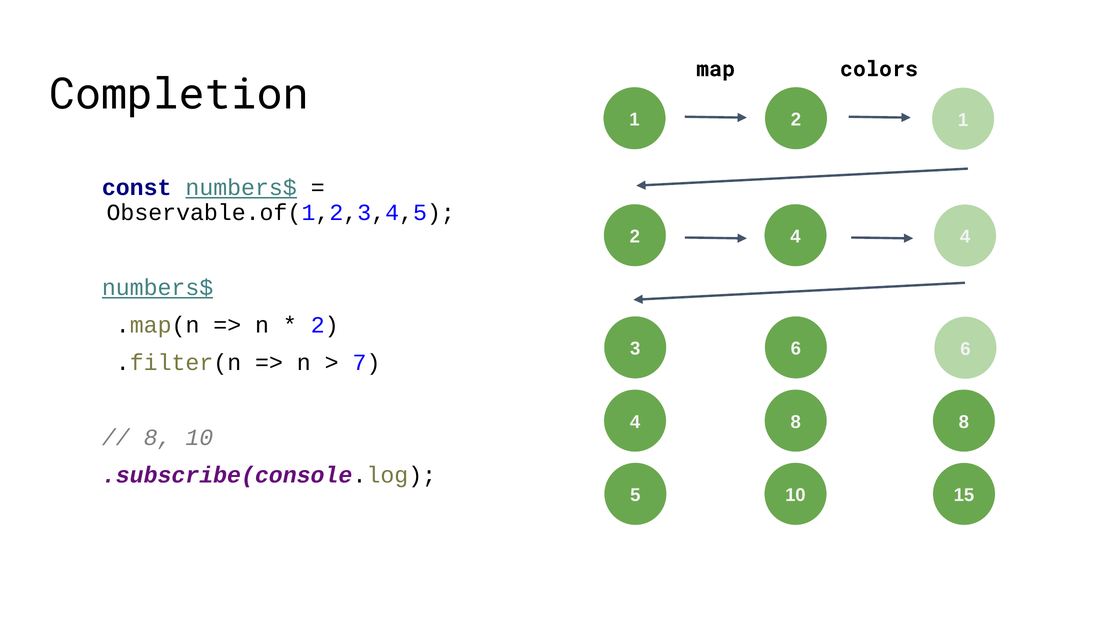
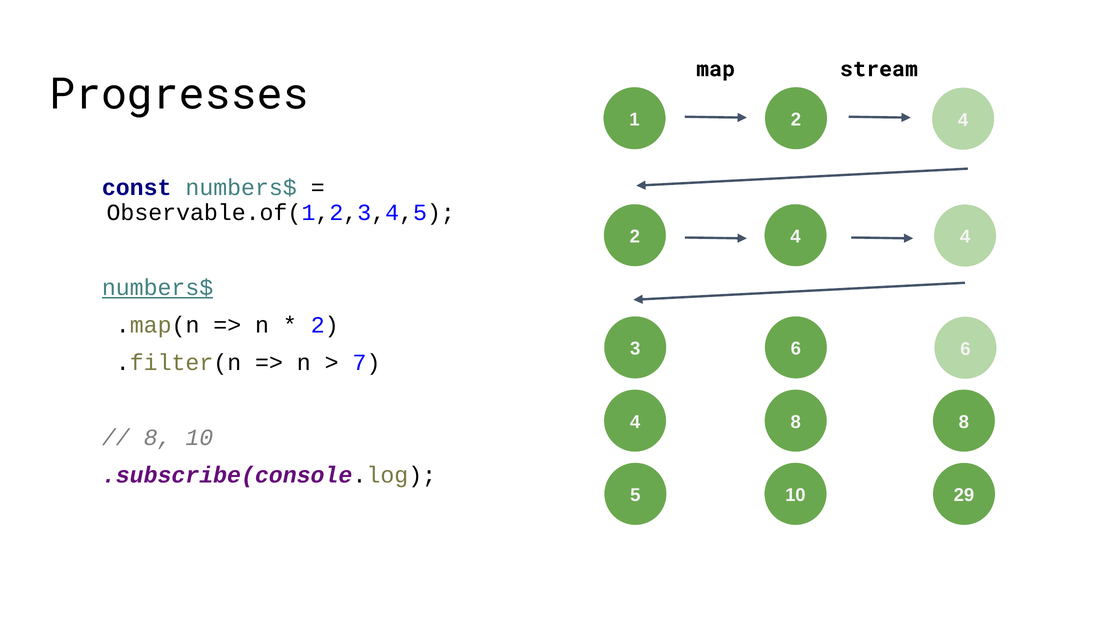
colors: colors -> stream
Completion: Completion -> Progresses
2 1: 1 -> 4
numbers$ at (241, 188) underline: present -> none
15: 15 -> 29
